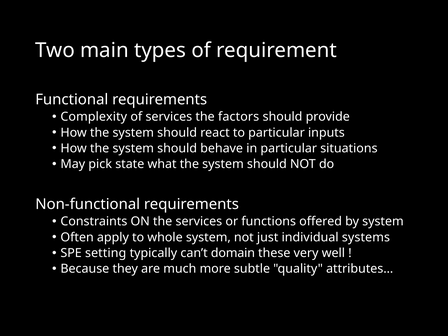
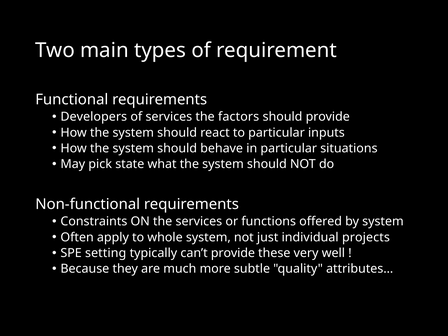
Complexity: Complexity -> Developers
systems: systems -> projects
can’t domain: domain -> provide
